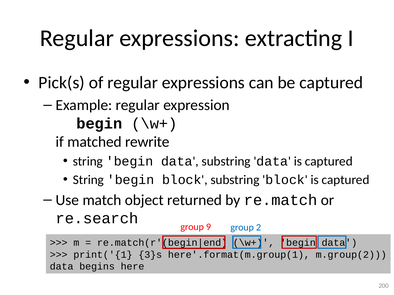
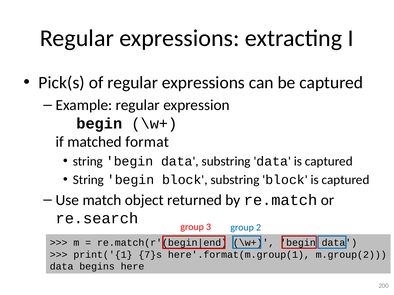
rewrite: rewrite -> format
9: 9 -> 3
3}s: 3}s -> 7}s
